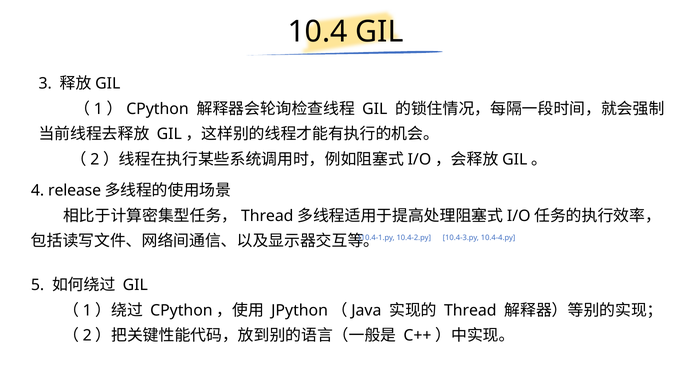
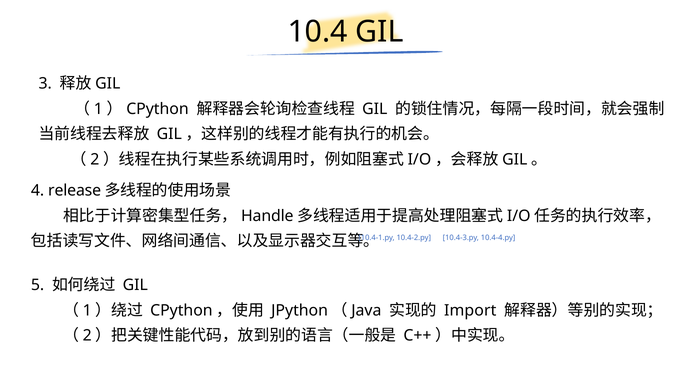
Thread at (267, 216): Thread -> Handle
Thread at (470, 311): Thread -> Import
